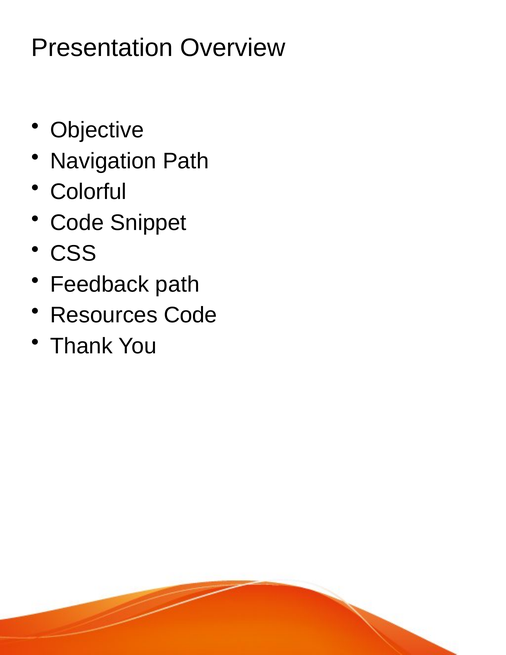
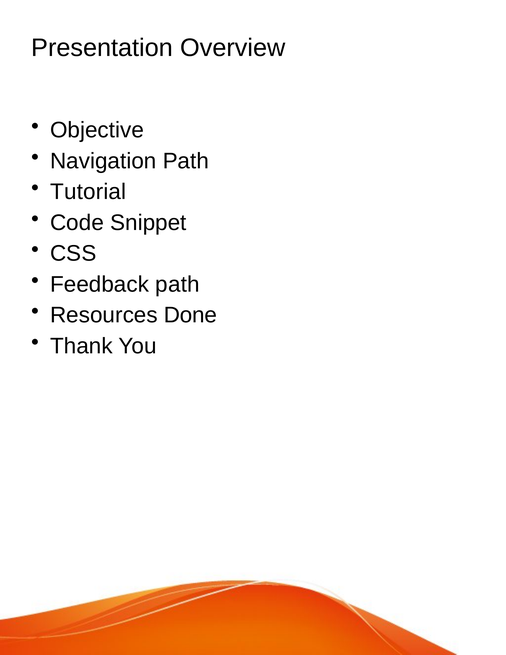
Colorful: Colorful -> Tutorial
Resources Code: Code -> Done
